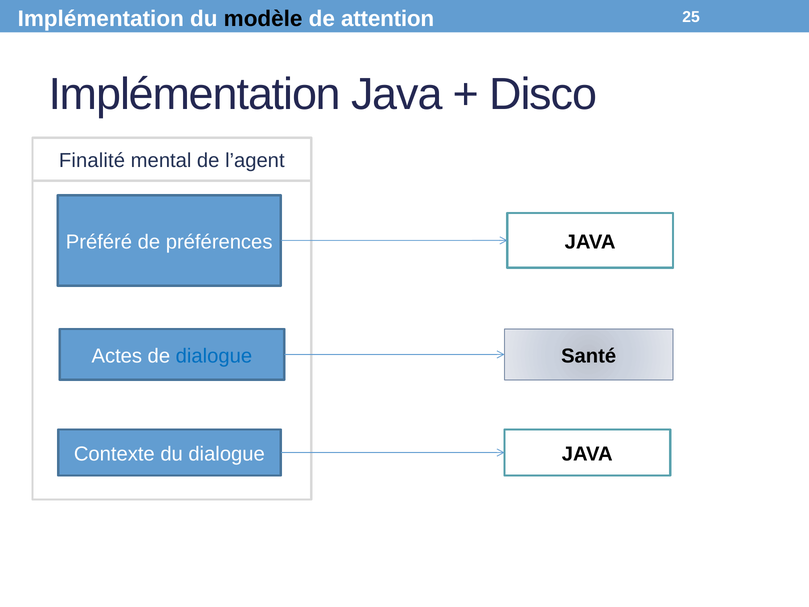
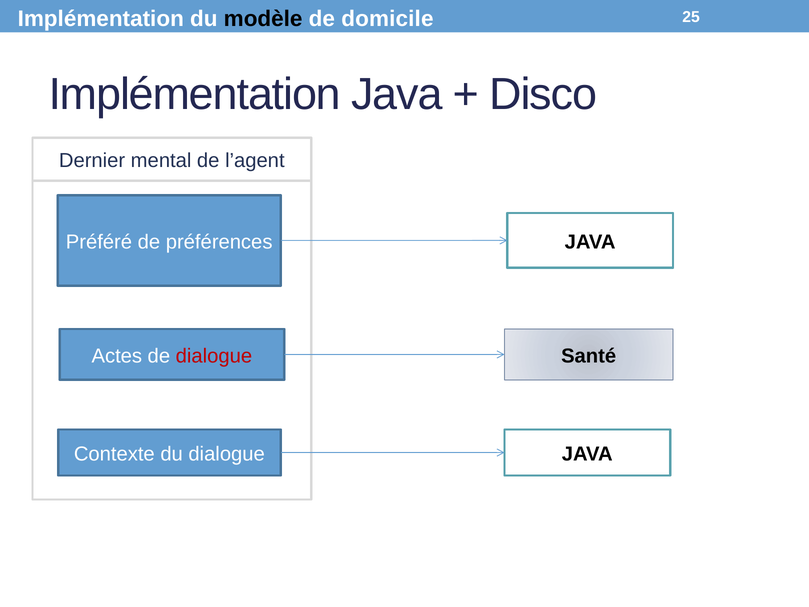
attention: attention -> domicile
Finalité: Finalité -> Dernier
dialogue at (214, 356) colour: blue -> red
